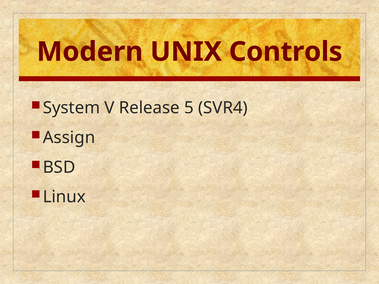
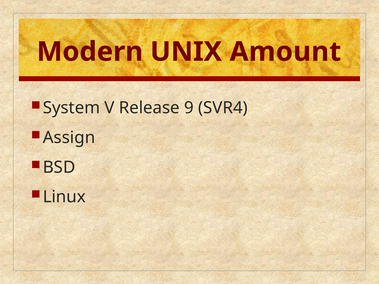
Controls: Controls -> Amount
5: 5 -> 9
